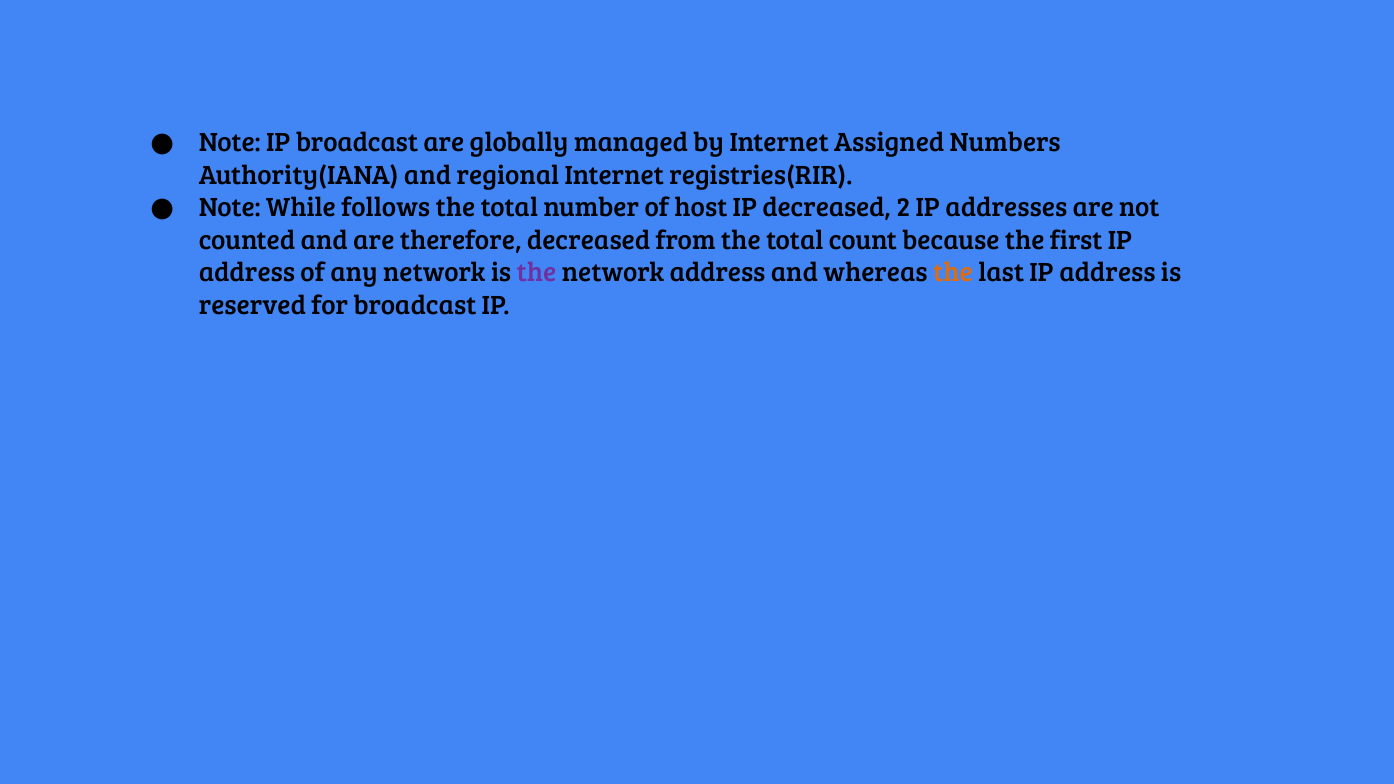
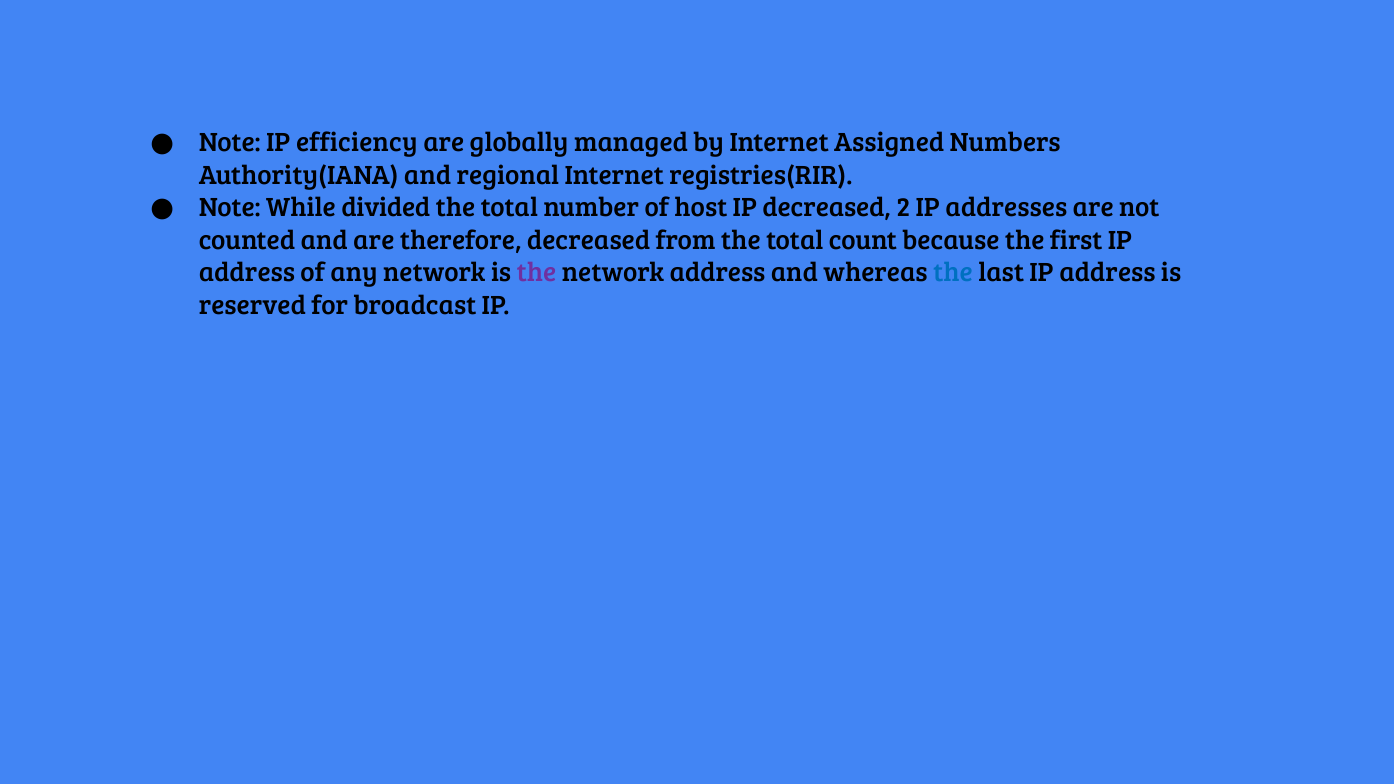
IP broadcast: broadcast -> efficiency
follows: follows -> divided
the at (953, 273) colour: orange -> blue
